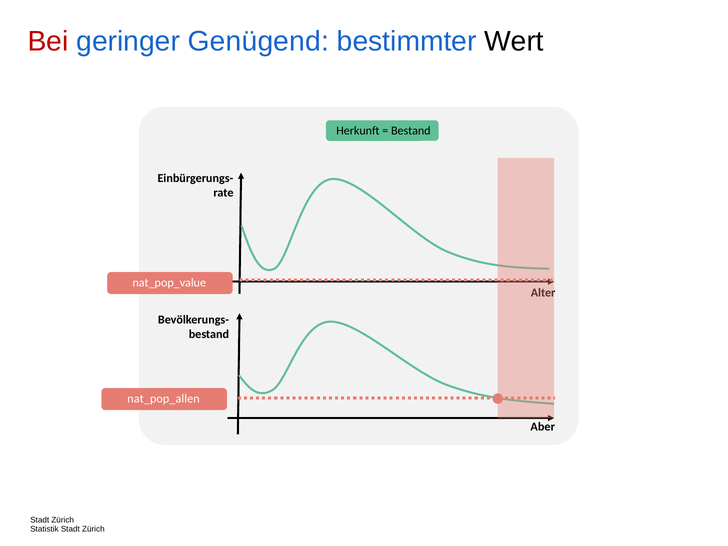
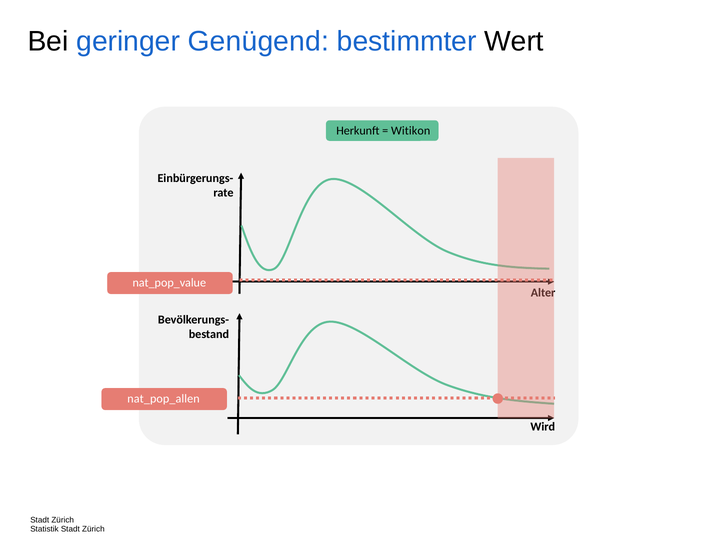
Bei colour: red -> black
Bestand at (411, 131): Bestand -> Witikon
Aber: Aber -> Wird
